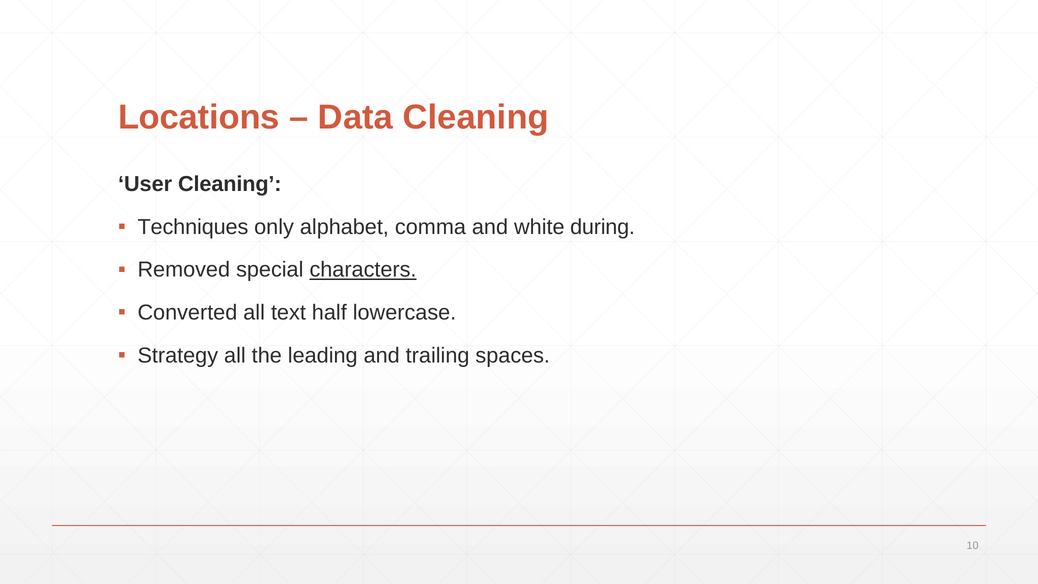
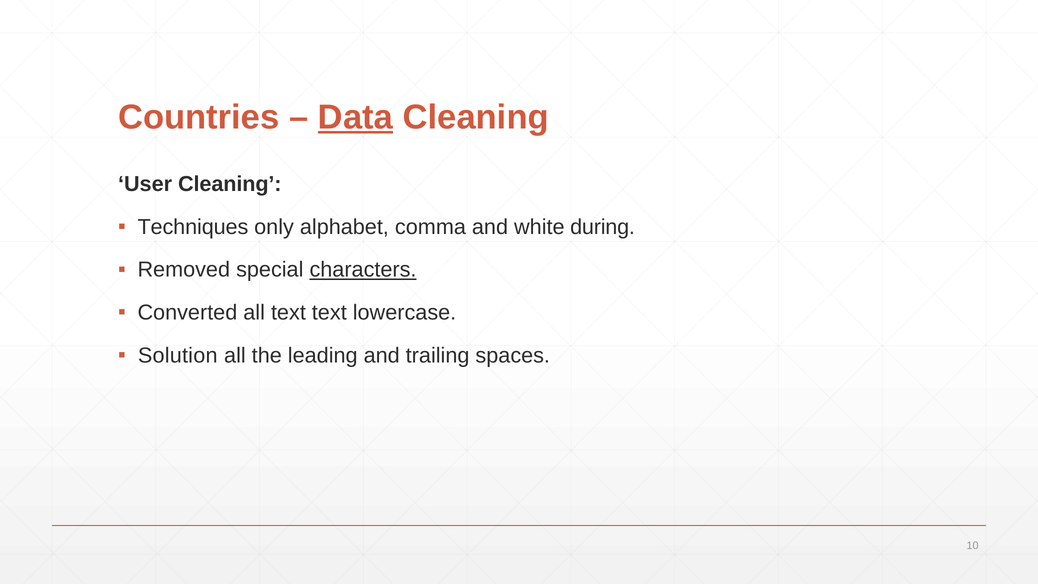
Locations: Locations -> Countries
Data underline: none -> present
text half: half -> text
Strategy: Strategy -> Solution
